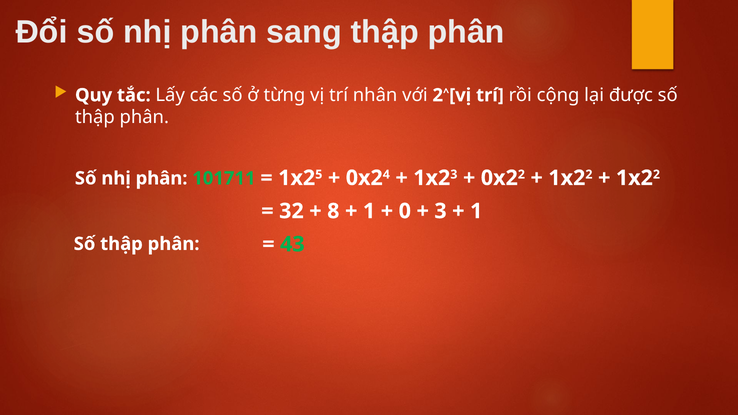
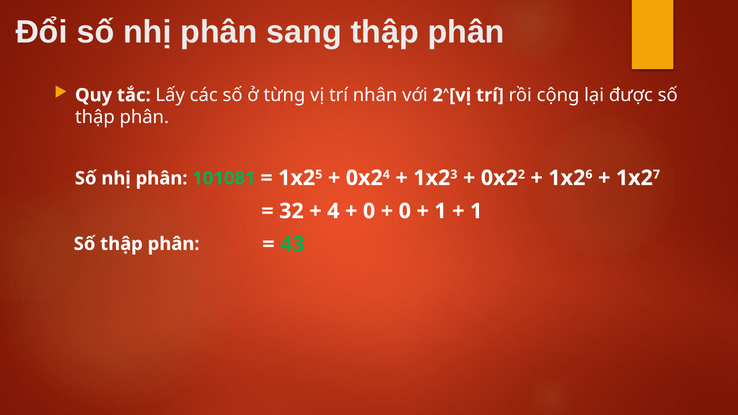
101711: 101711 -> 101081
2 at (589, 175): 2 -> 6
2 at (656, 175): 2 -> 7
8 at (333, 211): 8 -> 4
1 at (369, 211): 1 -> 0
3 at (440, 211): 3 -> 1
